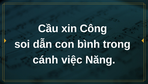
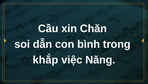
Công: Công -> Chăn
cánh: cánh -> khắp
